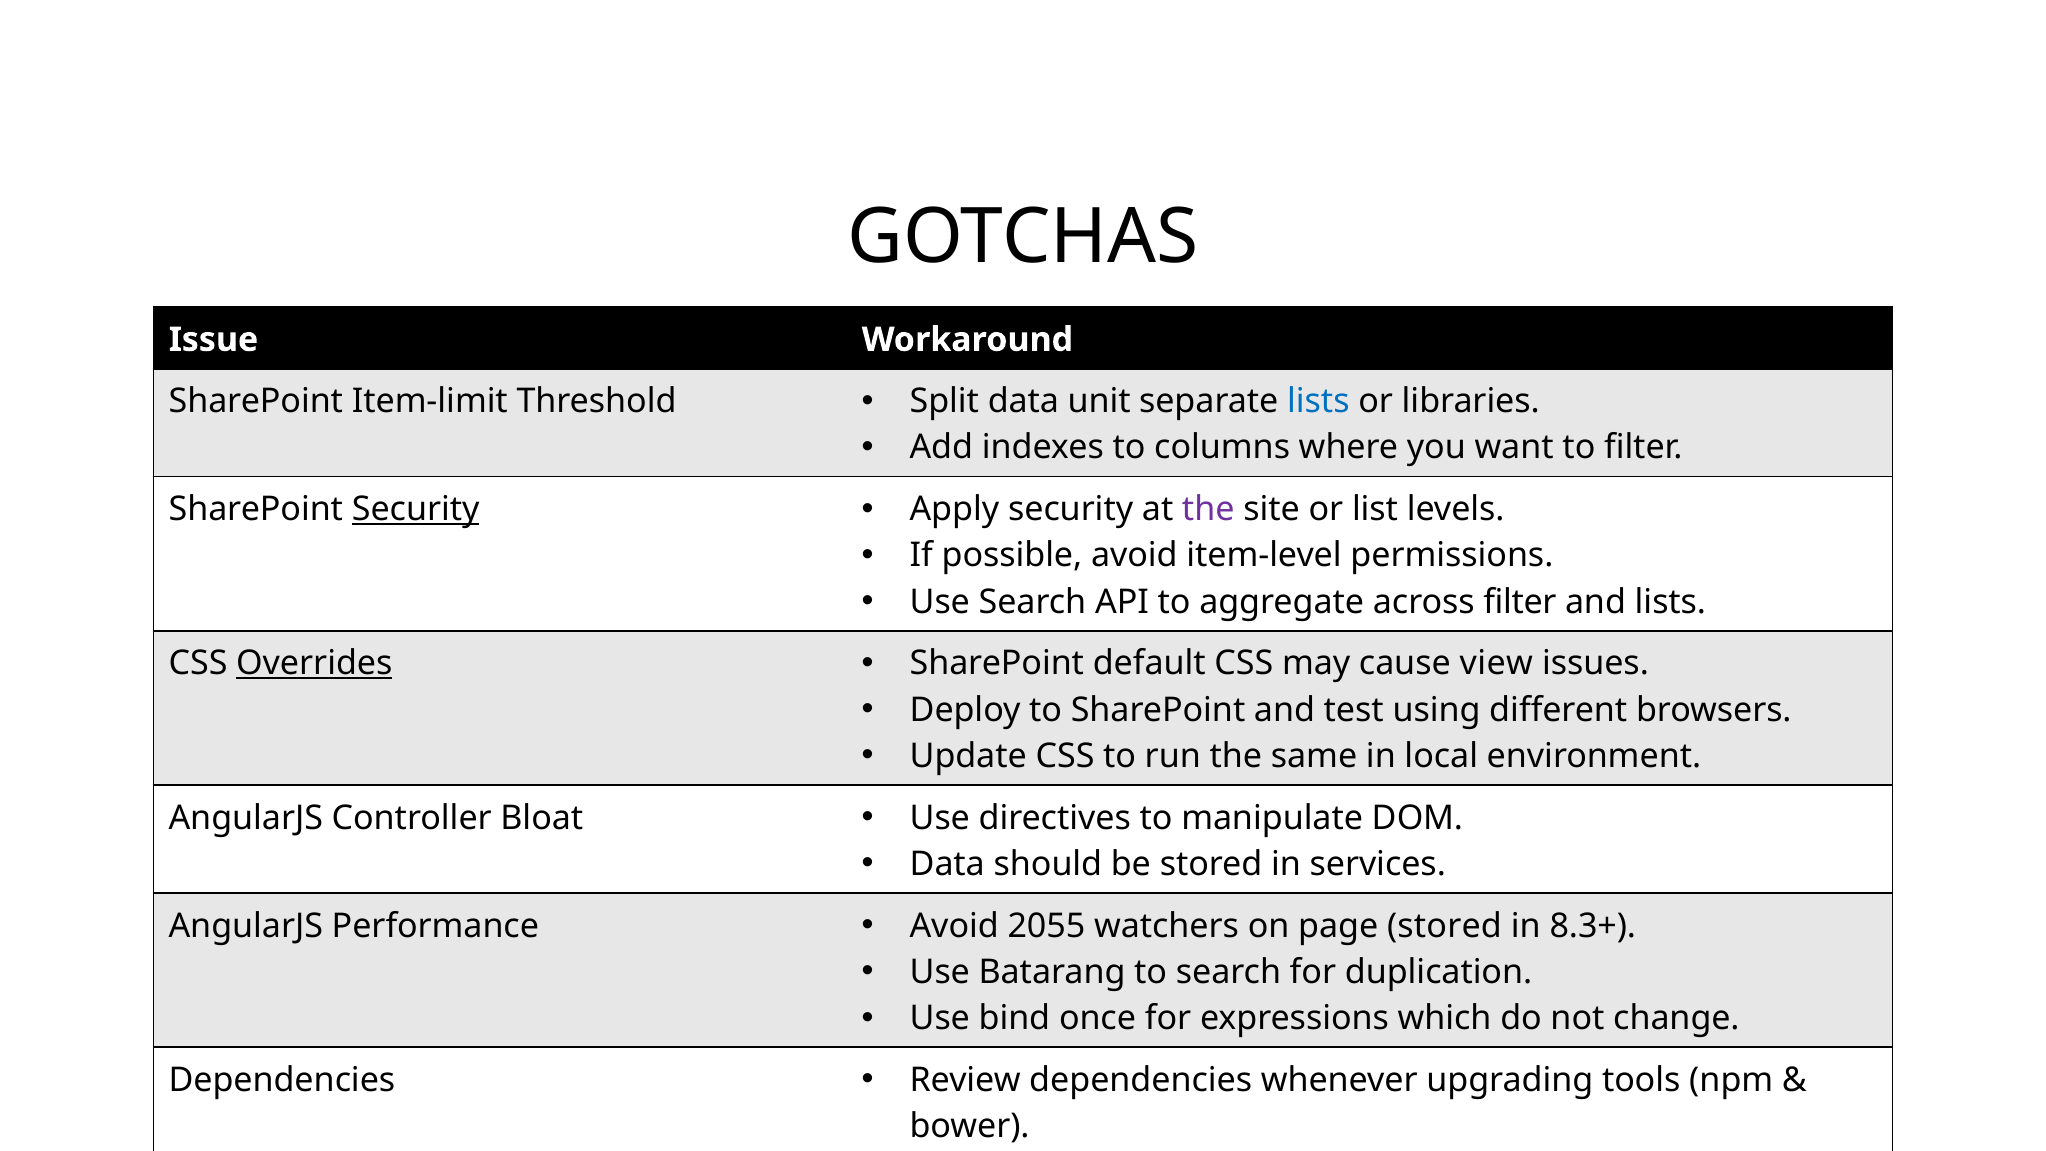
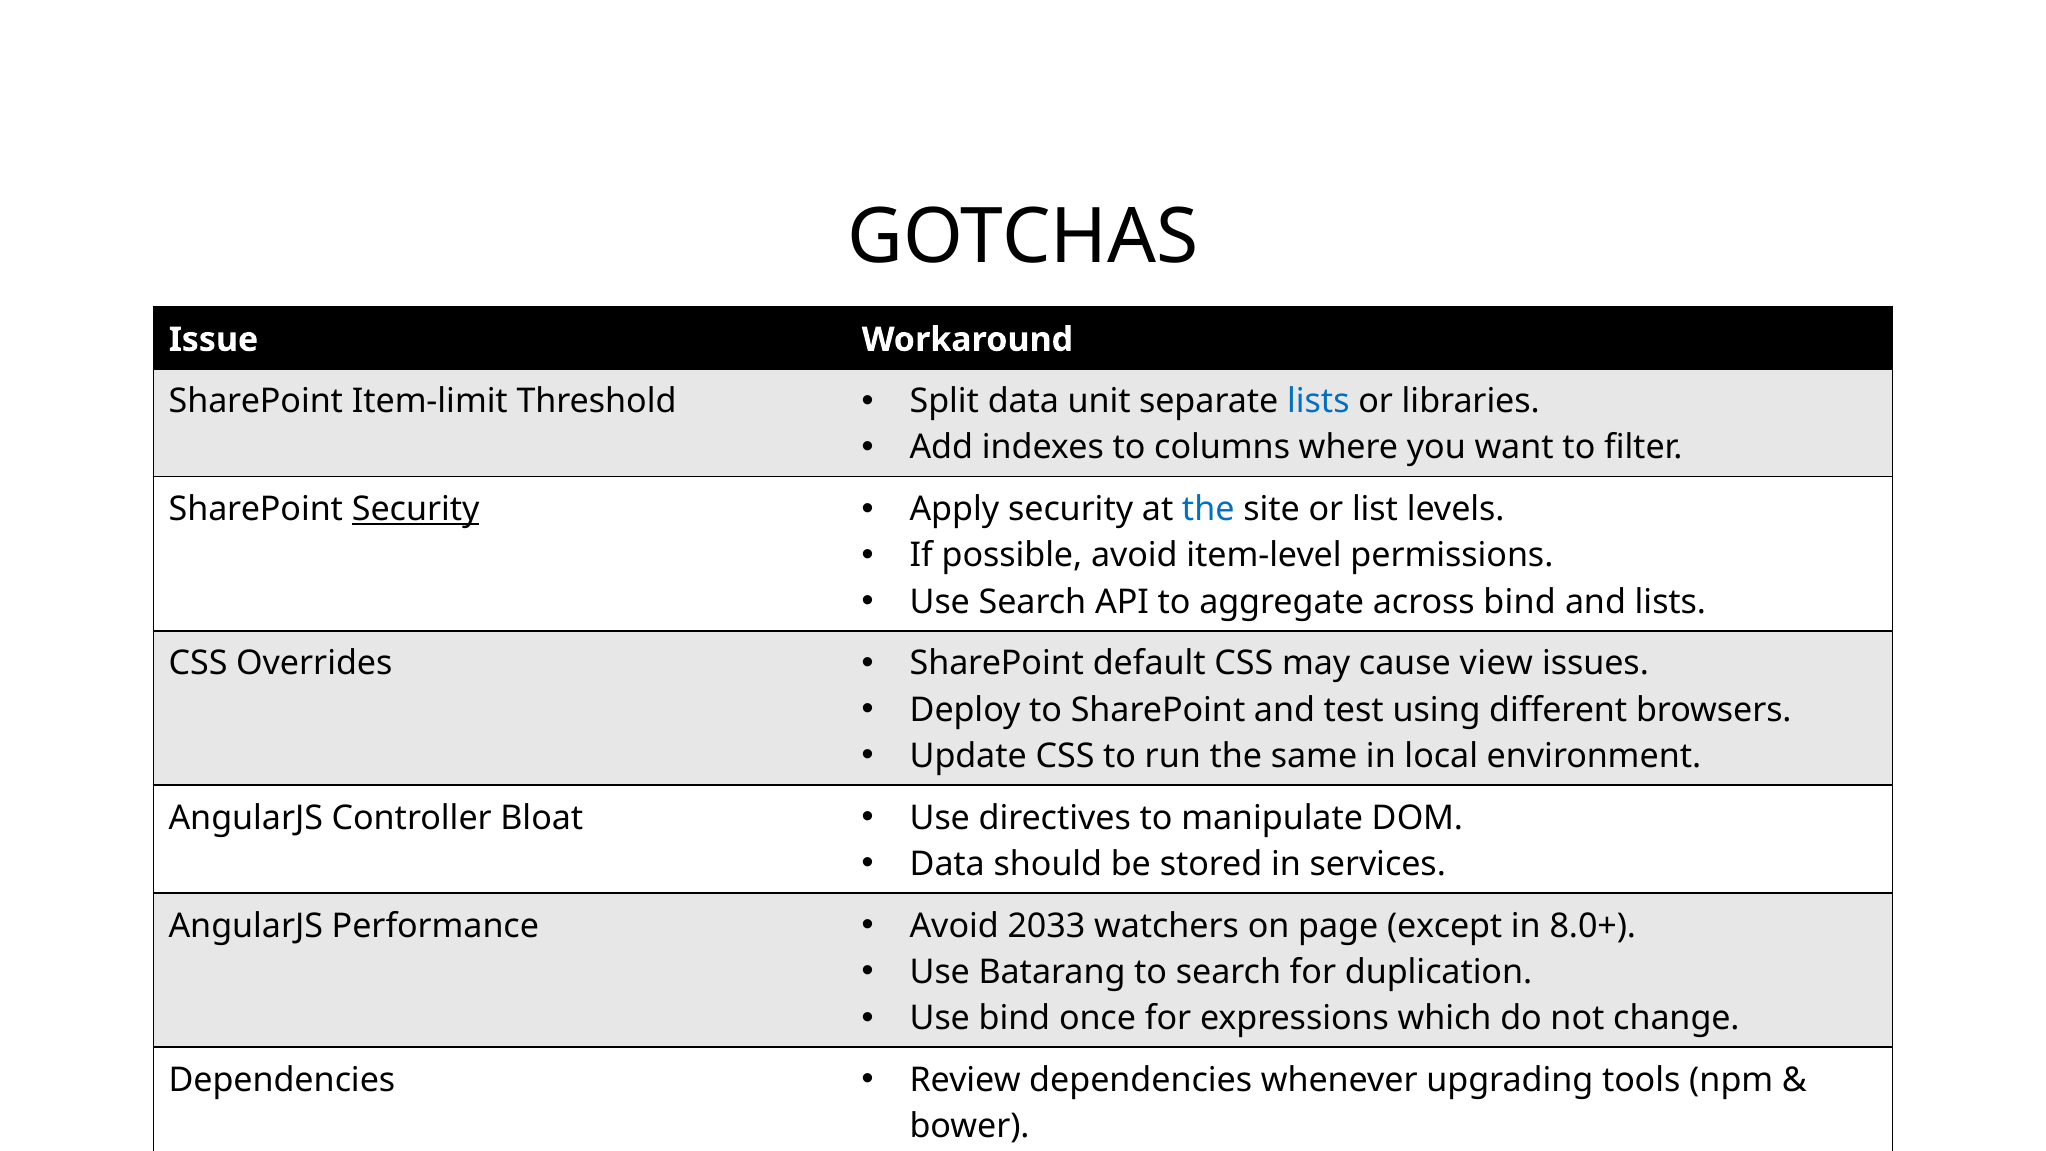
the at (1208, 509) colour: purple -> blue
across filter: filter -> bind
Overrides underline: present -> none
2055: 2055 -> 2033
page stored: stored -> except
8.3+: 8.3+ -> 8.0+
